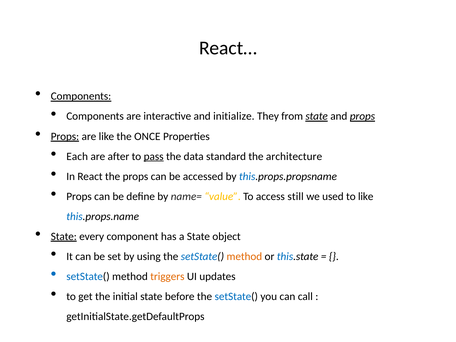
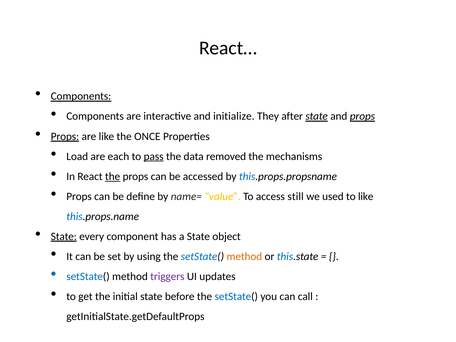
from: from -> after
Each: Each -> Load
after: after -> each
standard: standard -> removed
architecture: architecture -> mechanisms
the at (113, 176) underline: none -> present
triggers colour: orange -> purple
